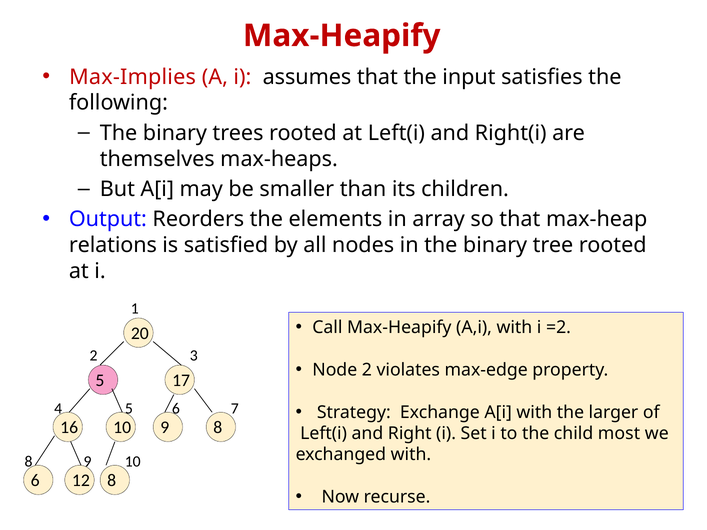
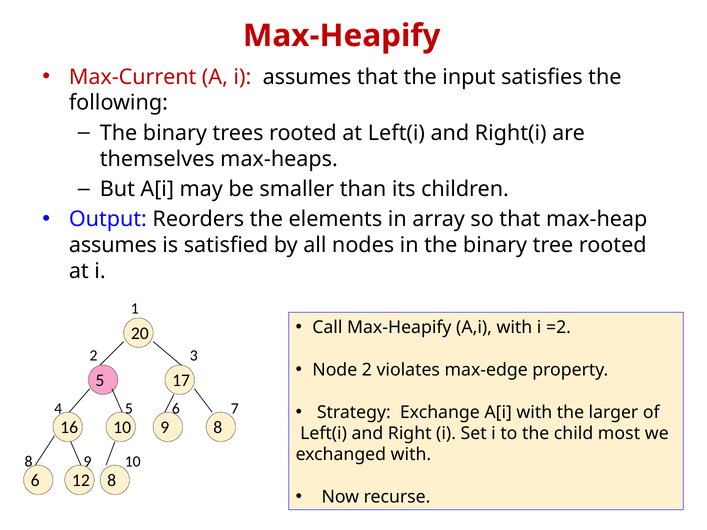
Max-Implies: Max-Implies -> Max-Current
relations at (113, 245): relations -> assumes
